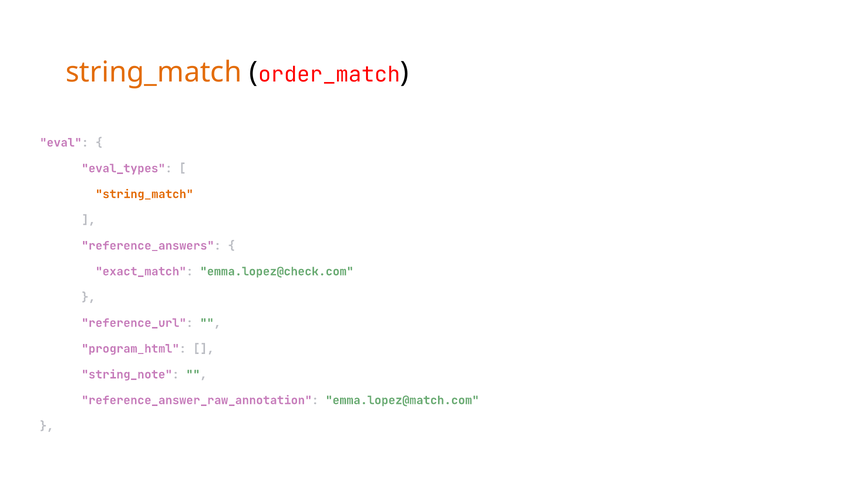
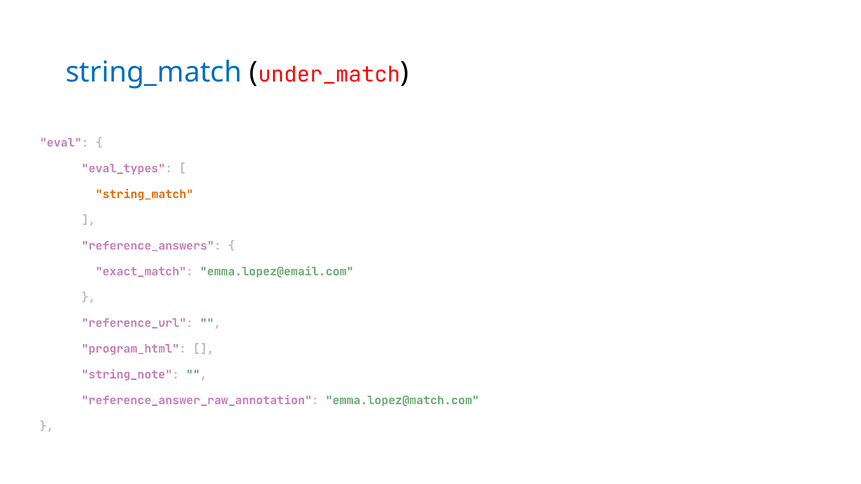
string_match at (154, 72) colour: orange -> blue
order_match: order_match -> under_match
emma.lopez@check.com: emma.lopez@check.com -> emma.lopez@email.com
